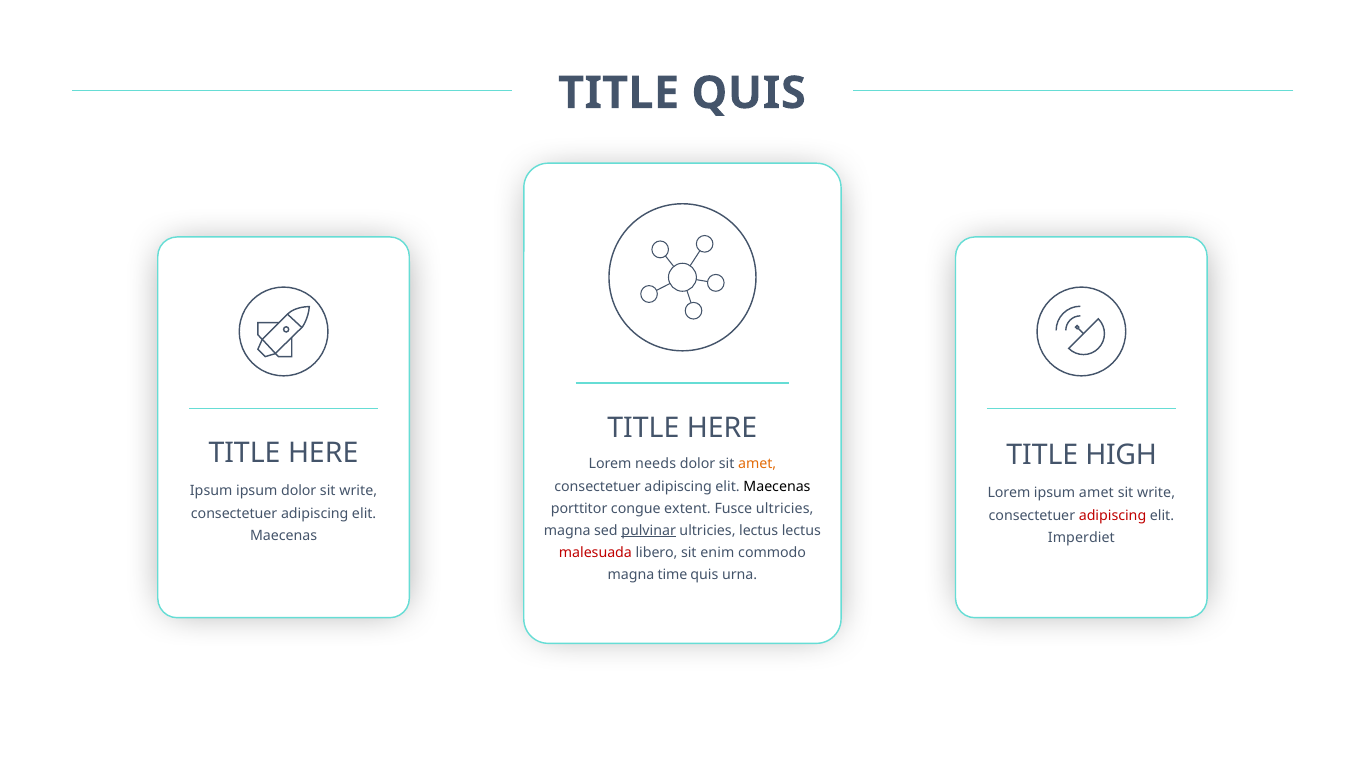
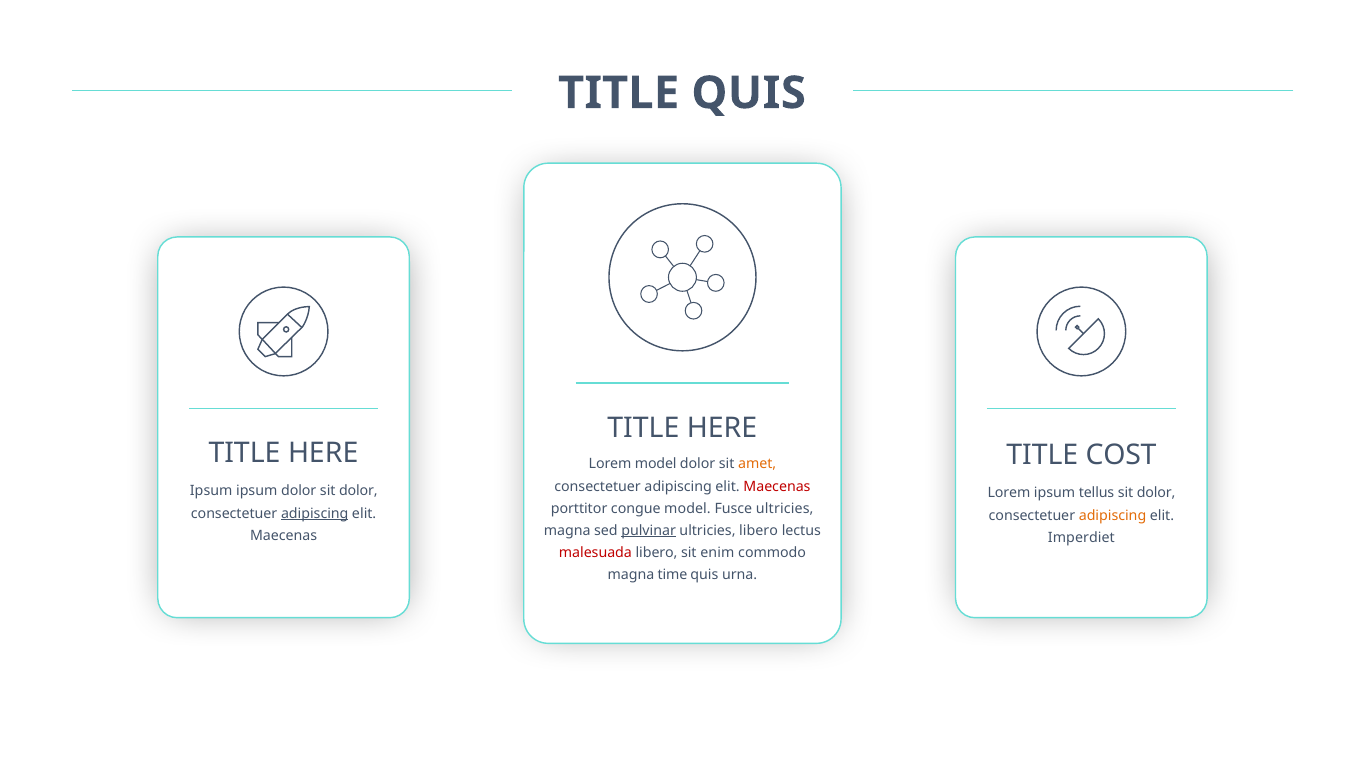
HIGH: HIGH -> COST
Lorem needs: needs -> model
Maecenas at (777, 486) colour: black -> red
dolor sit write: write -> dolor
ipsum amet: amet -> tellus
write at (1156, 493): write -> dolor
congue extent: extent -> model
adipiscing at (315, 513) underline: none -> present
adipiscing at (1113, 515) colour: red -> orange
ultricies lectus: lectus -> libero
